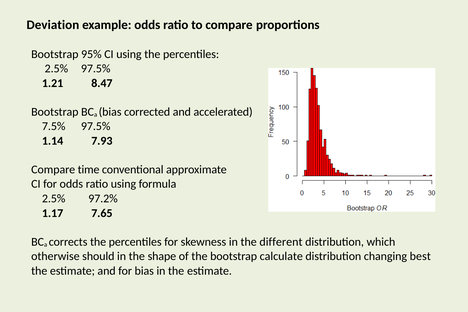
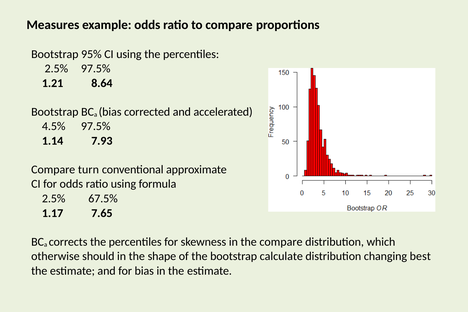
Deviation: Deviation -> Measures
8.47: 8.47 -> 8.64
7.5%: 7.5% -> 4.5%
time: time -> turn
97.2%: 97.2% -> 67.5%
the different: different -> compare
